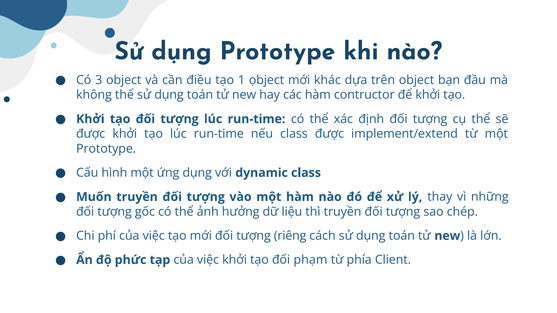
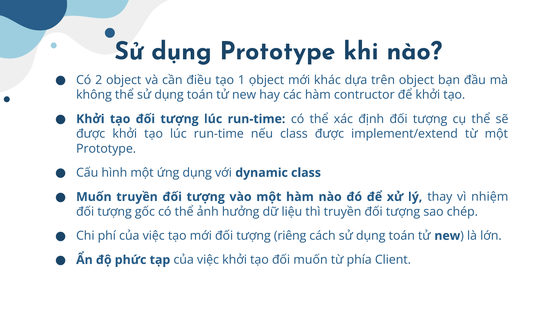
3: 3 -> 2
những: những -> nhiệm
đối phạm: phạm -> muốn
